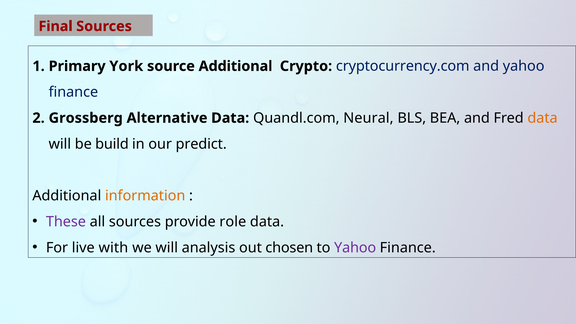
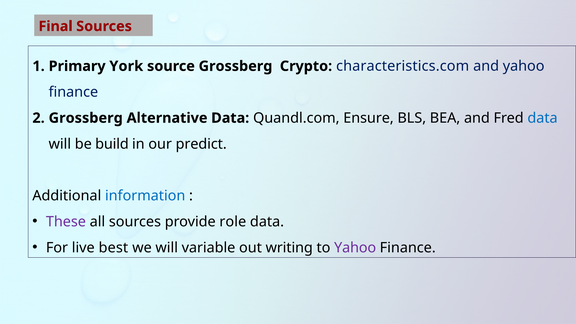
source Additional: Additional -> Grossberg
cryptocurrency.com: cryptocurrency.com -> characteristics.com
Neural: Neural -> Ensure
data at (543, 118) colour: orange -> blue
information colour: orange -> blue
with: with -> best
analysis: analysis -> variable
chosen: chosen -> writing
